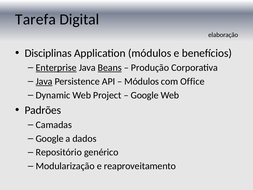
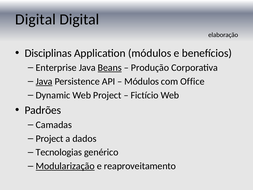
Tarefa at (36, 19): Tarefa -> Digital
Enterprise underline: present -> none
Google at (145, 95): Google -> Fictício
Google at (50, 138): Google -> Project
Repositório: Repositório -> Tecnologias
Modularização underline: none -> present
